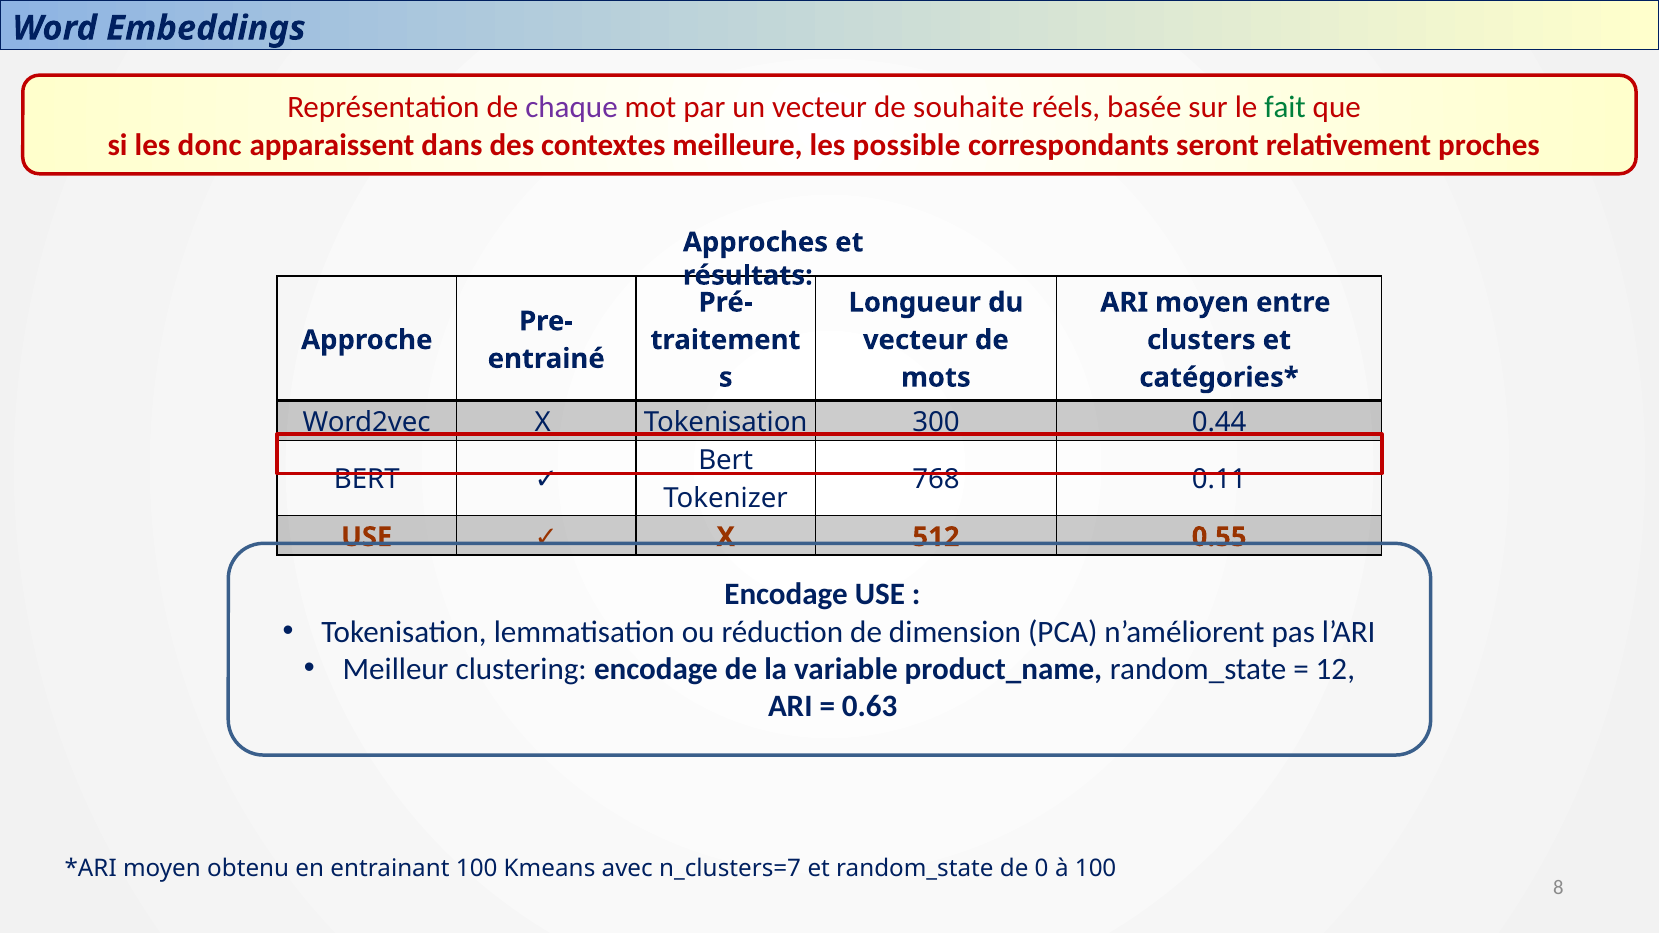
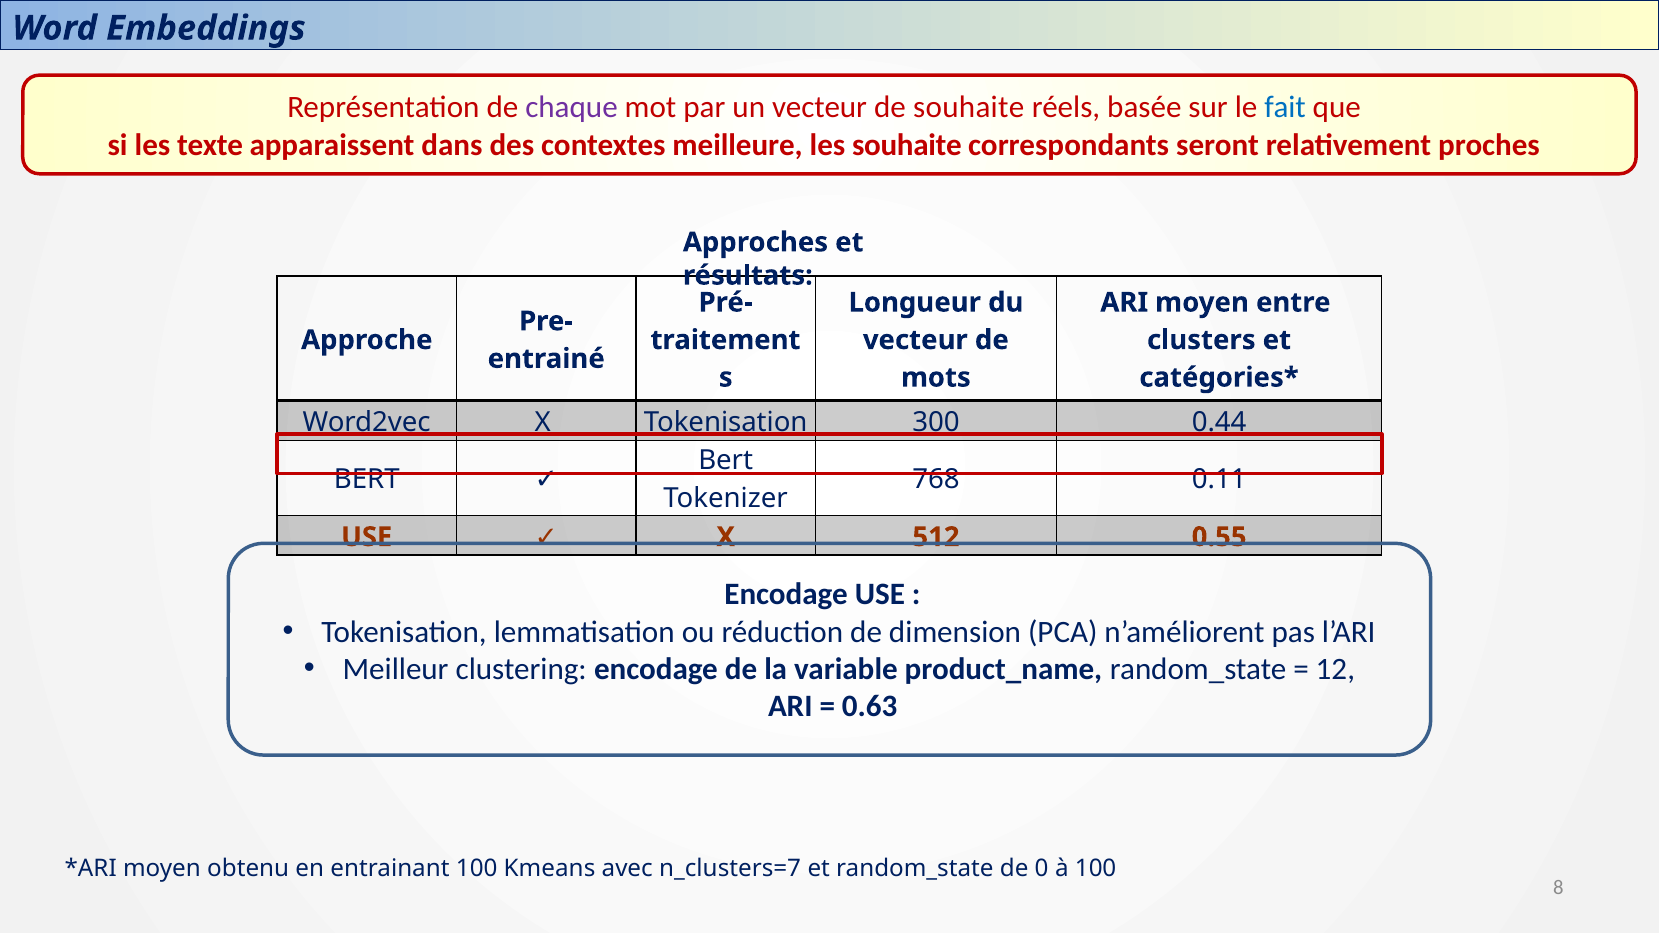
fait colour: green -> blue
donc: donc -> texte
les possible: possible -> souhaite
